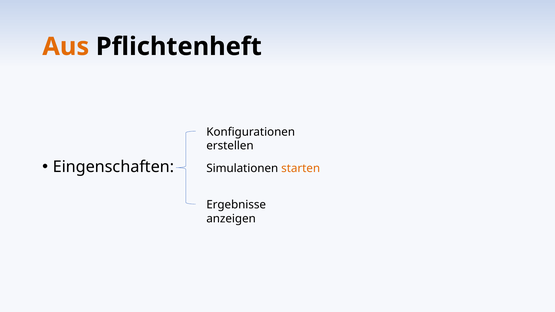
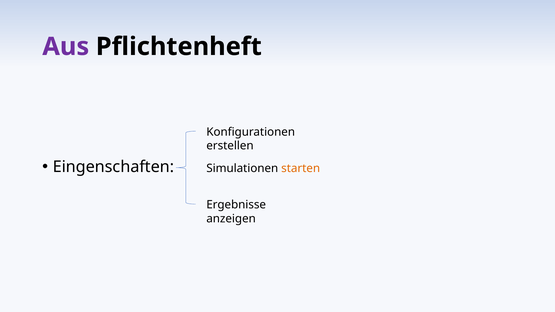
Aus colour: orange -> purple
